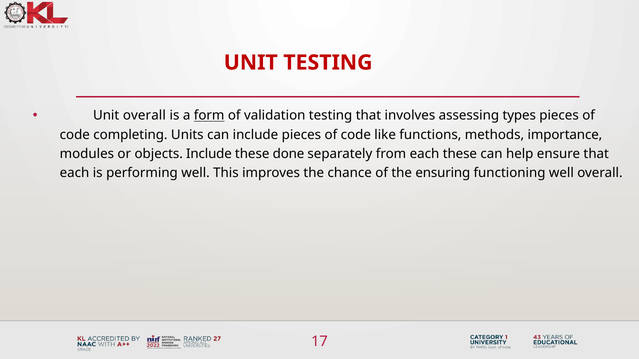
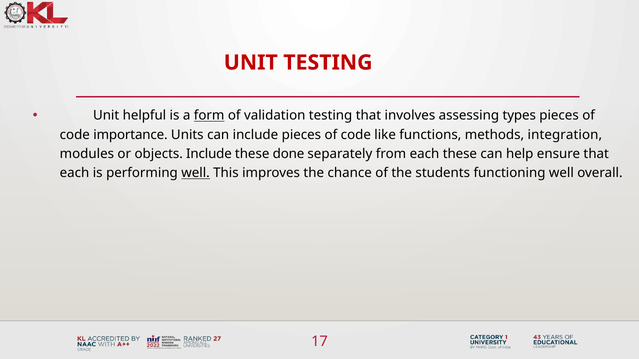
Unit overall: overall -> helpful
completing: completing -> importance
importance: importance -> integration
well at (196, 173) underline: none -> present
ensuring: ensuring -> students
